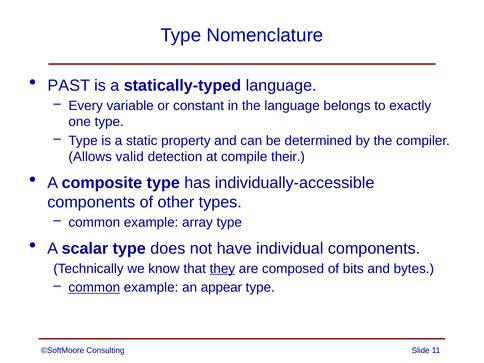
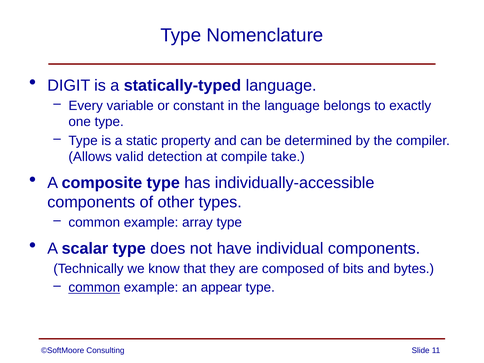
PAST: PAST -> DIGIT
their: their -> take
they underline: present -> none
